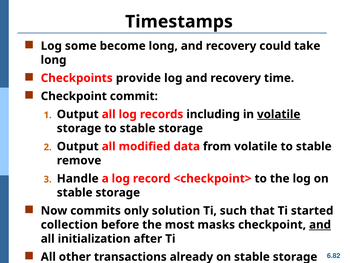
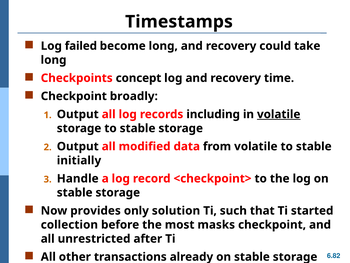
some: some -> failed
provide: provide -> concept
commit: commit -> broadly
remove: remove -> initially
commits: commits -> provides
and at (320, 224) underline: present -> none
initialization: initialization -> unrestricted
